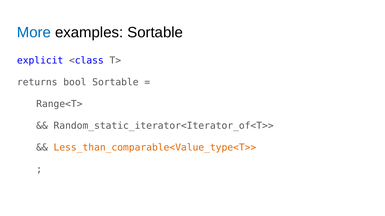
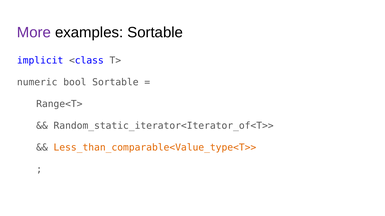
More colour: blue -> purple
explicit: explicit -> implicit
returns: returns -> numeric
